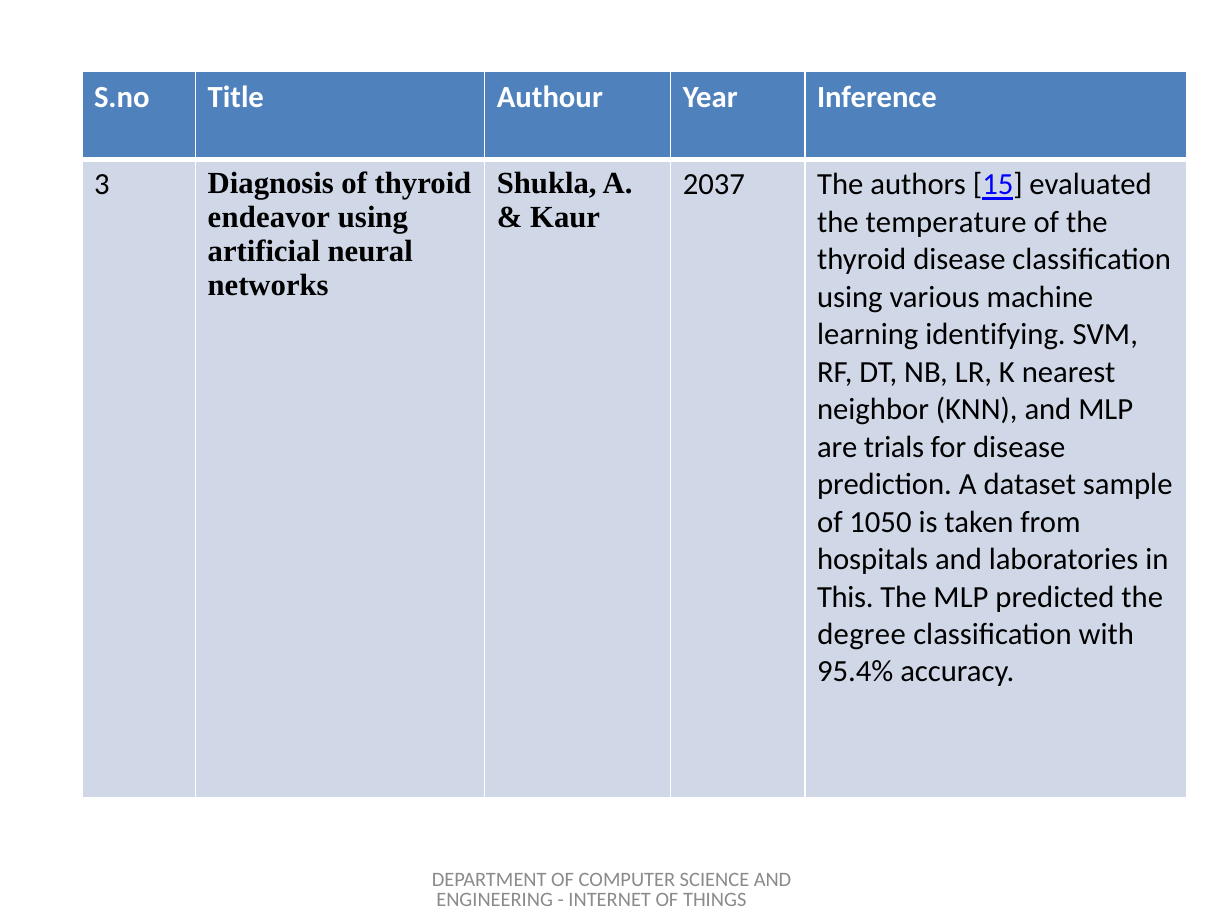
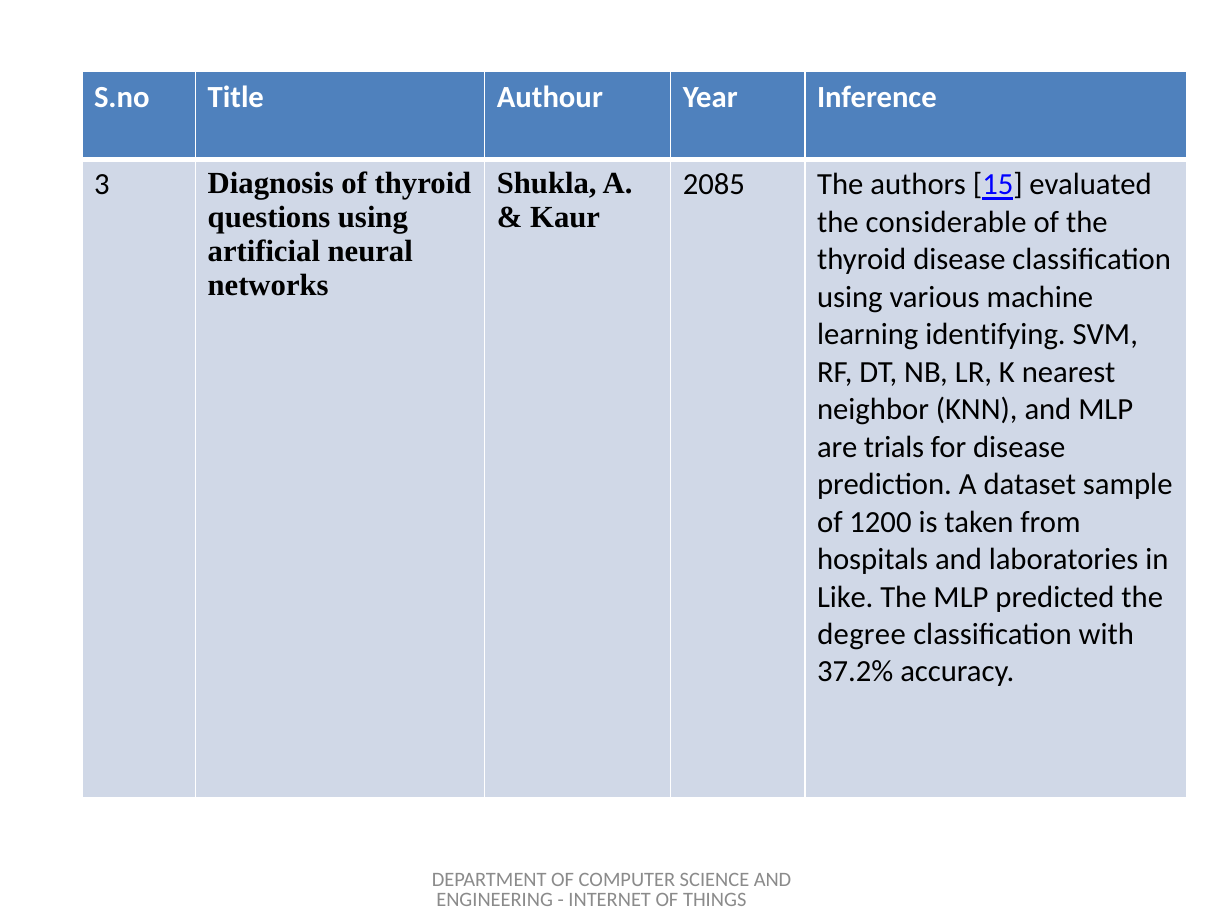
2037: 2037 -> 2085
endeavor: endeavor -> questions
temperature: temperature -> considerable
1050: 1050 -> 1200
This: This -> Like
95.4%: 95.4% -> 37.2%
